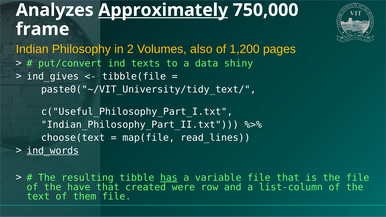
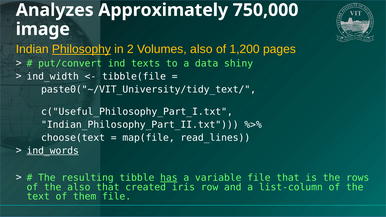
Approximately underline: present -> none
frame: frame -> image
Philosophy underline: none -> present
ind_gives: ind_gives -> ind_width
the file: file -> rows
the have: have -> also
were: were -> iris
